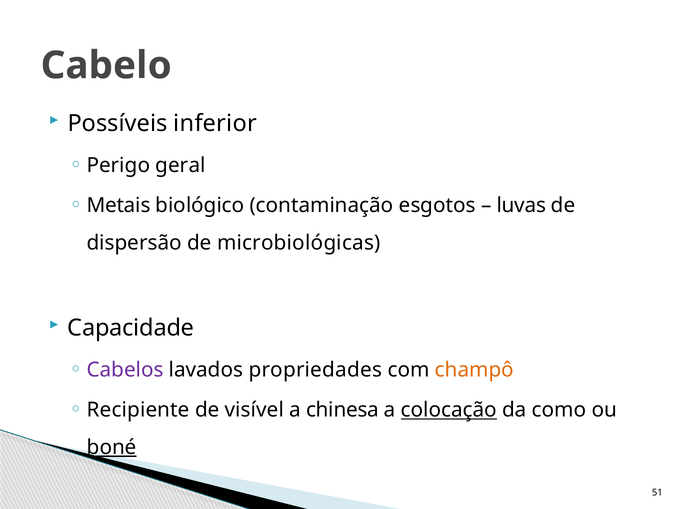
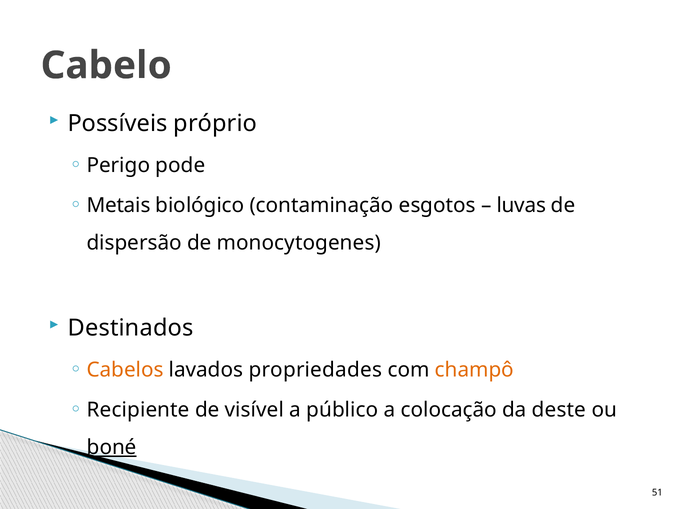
inferior: inferior -> próprio
geral: geral -> pode
microbiológicas: microbiológicas -> monocytogenes
Capacidade: Capacidade -> Destinados
Cabelos colour: purple -> orange
chinesa: chinesa -> público
colocação underline: present -> none
como: como -> deste
